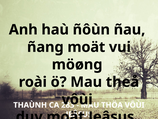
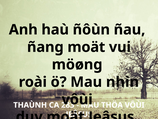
theå: theå -> nhìn
